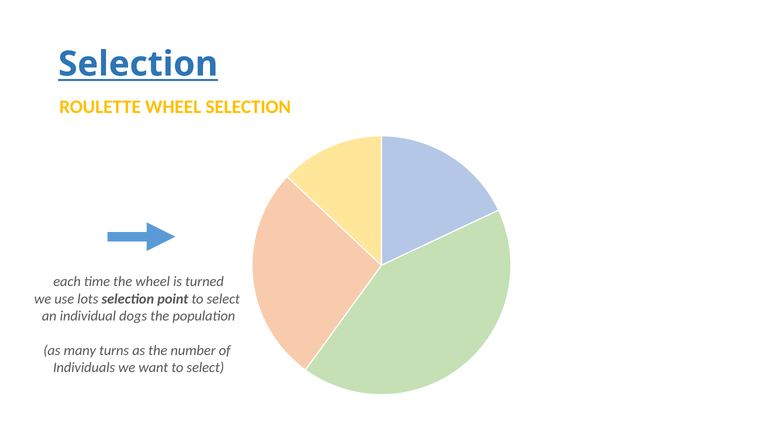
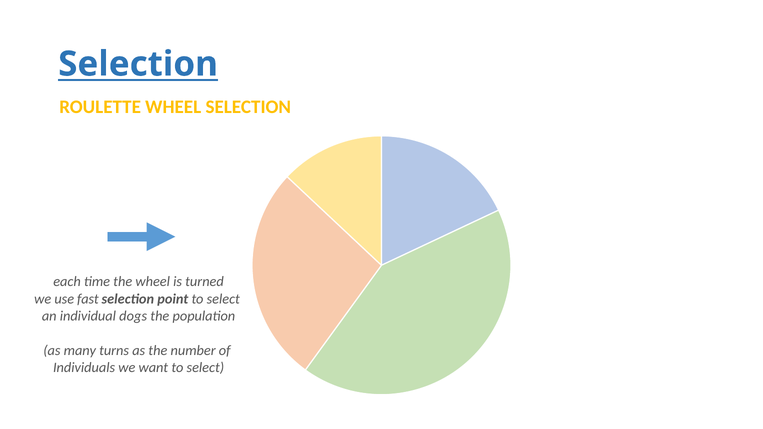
lots: lots -> fast
